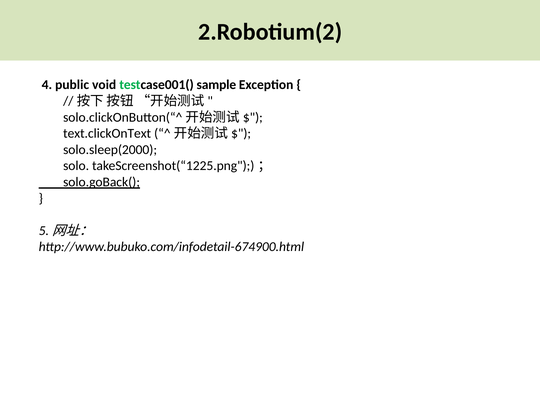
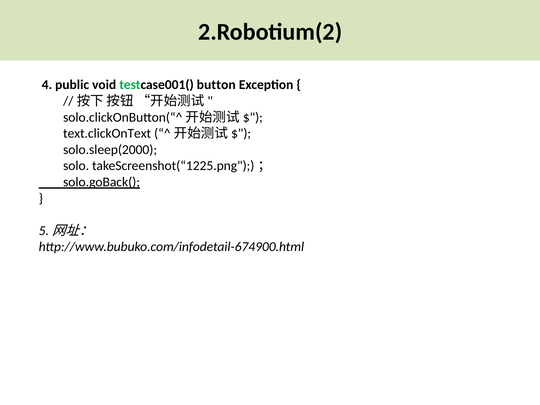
sample: sample -> button
